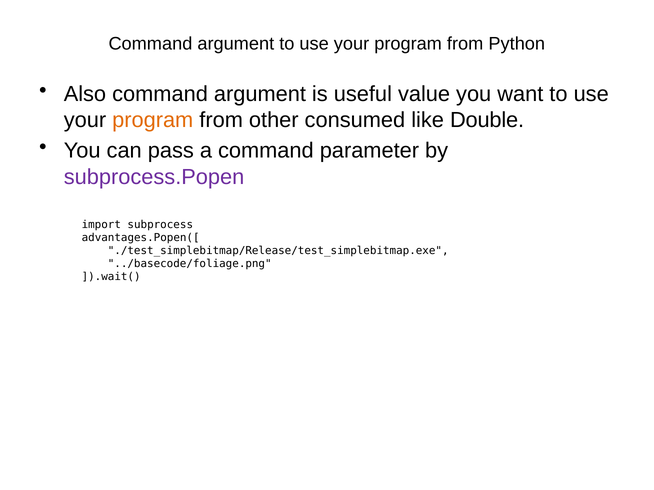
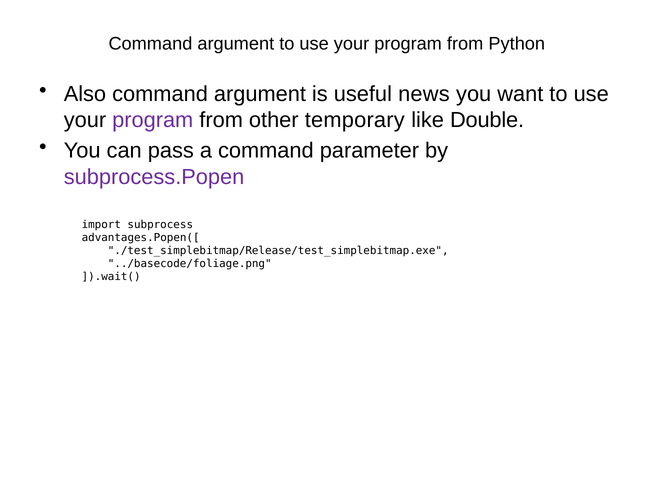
value: value -> news
program at (153, 120) colour: orange -> purple
consumed: consumed -> temporary
